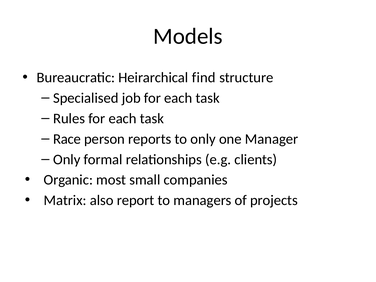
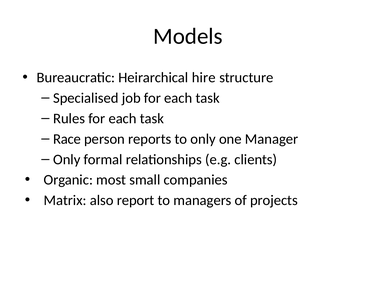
find: find -> hire
